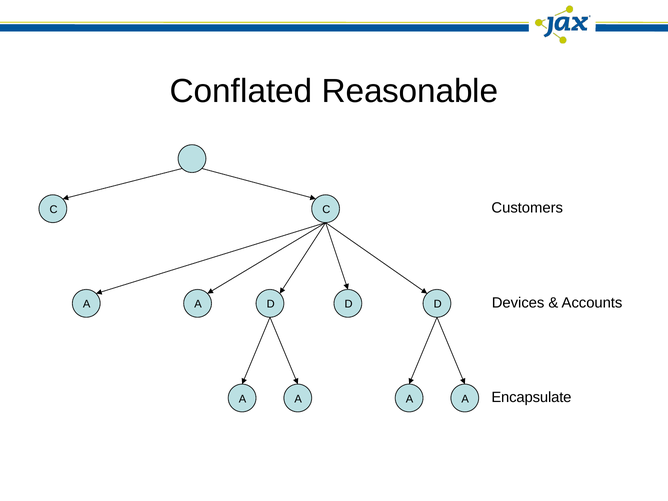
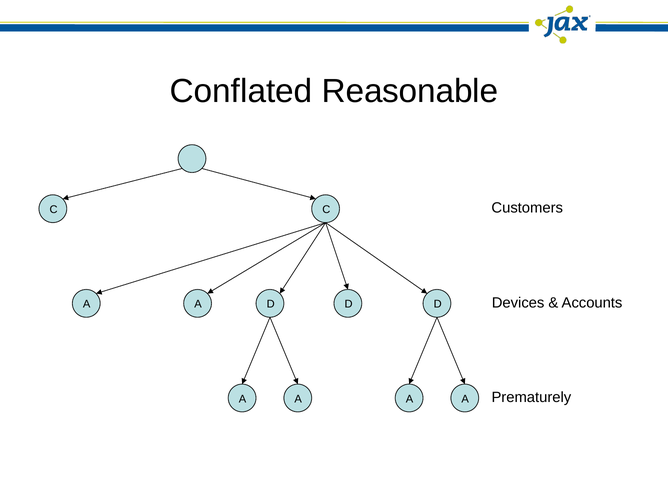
Encapsulate: Encapsulate -> Prematurely
